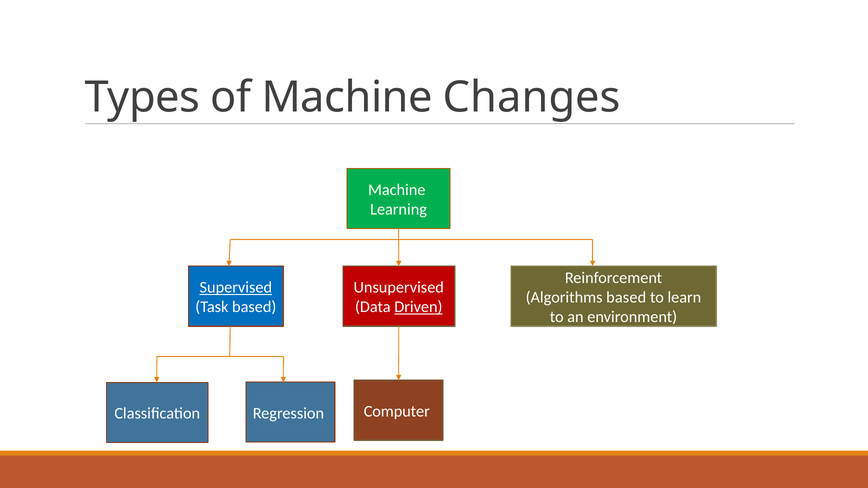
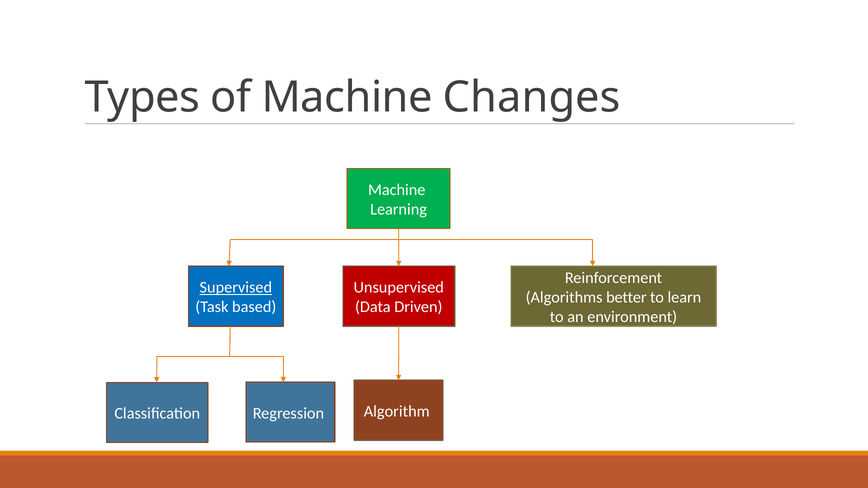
Algorithms based: based -> better
Driven underline: present -> none
Computer: Computer -> Algorithm
